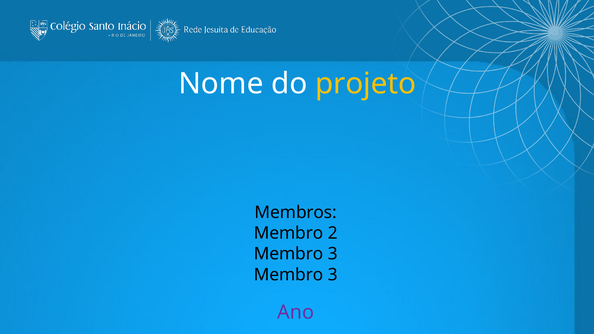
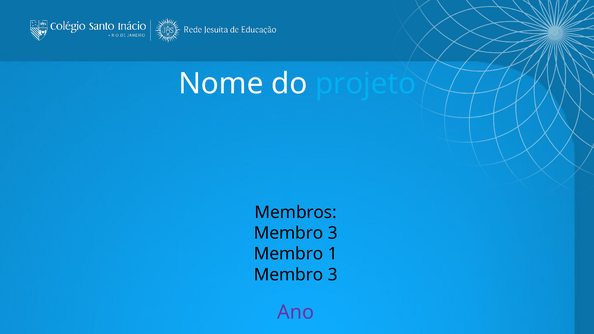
projeto colour: yellow -> light blue
2 at (333, 233): 2 -> 3
3 at (333, 254): 3 -> 1
